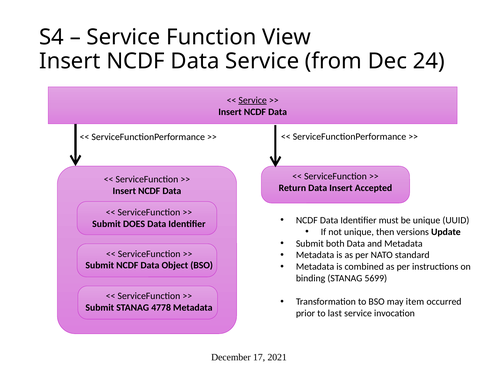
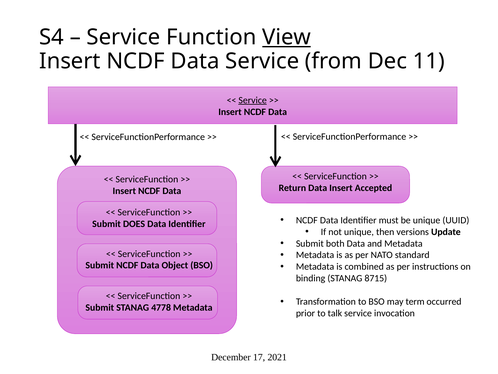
View underline: none -> present
24: 24 -> 11
5699: 5699 -> 8715
item: item -> term
last: last -> talk
